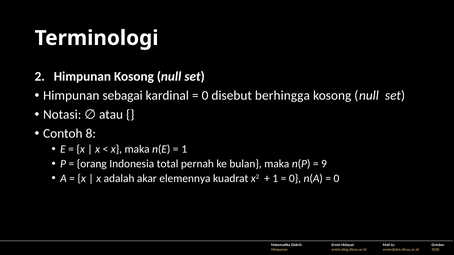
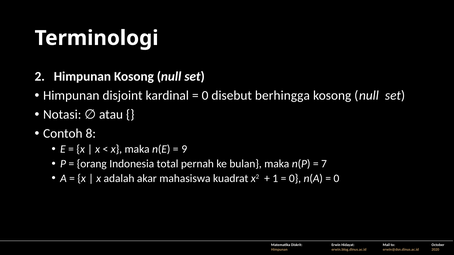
sebagai: sebagai -> disjoint
1 at (184, 149): 1 -> 9
9: 9 -> 7
elemennya: elemennya -> mahasiswa
